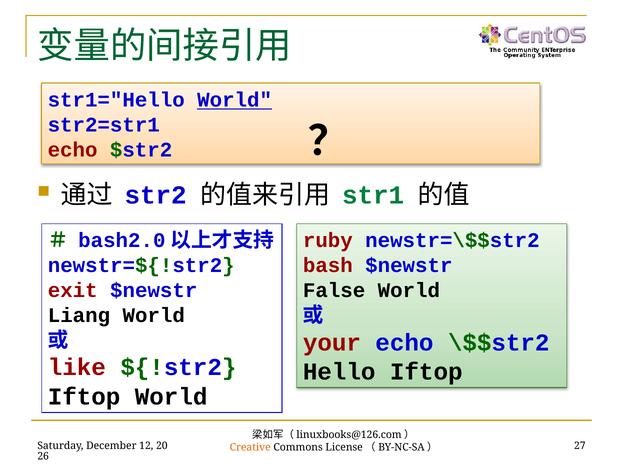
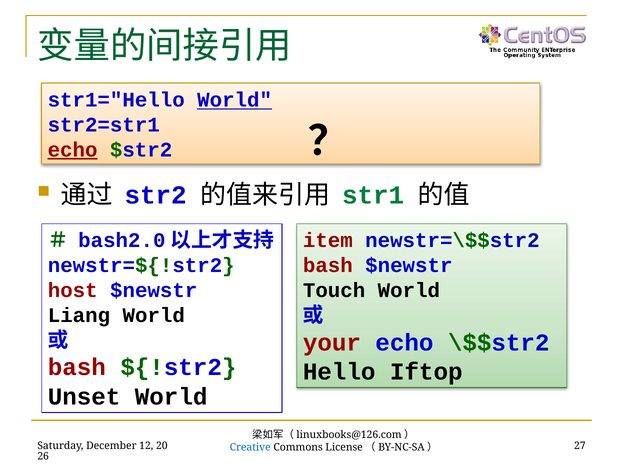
echo at (73, 150) underline: none -> present
ruby: ruby -> item
exit: exit -> host
False: False -> Touch
like at (77, 368): like -> bash
Iftop at (84, 397): Iftop -> Unset
Creative colour: orange -> blue
